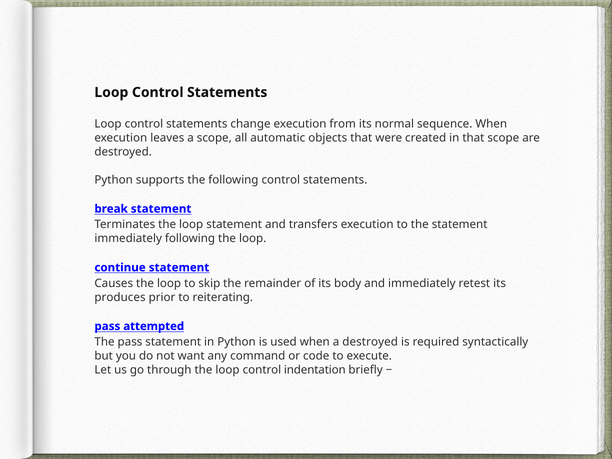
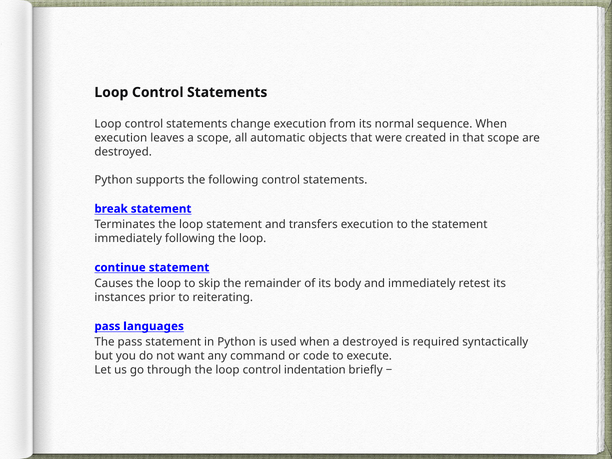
produces: produces -> instances
attempted: attempted -> languages
